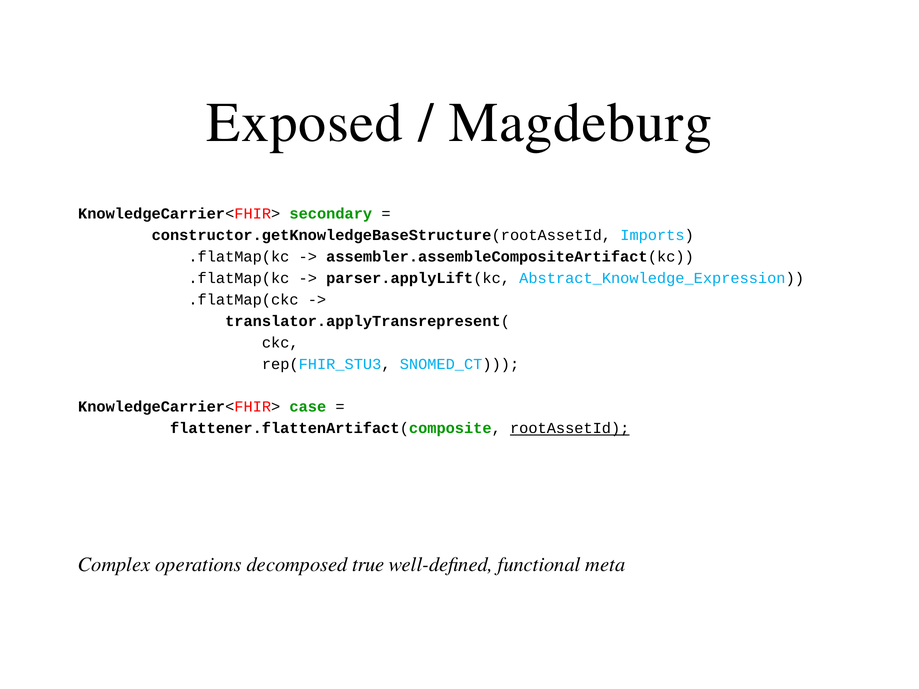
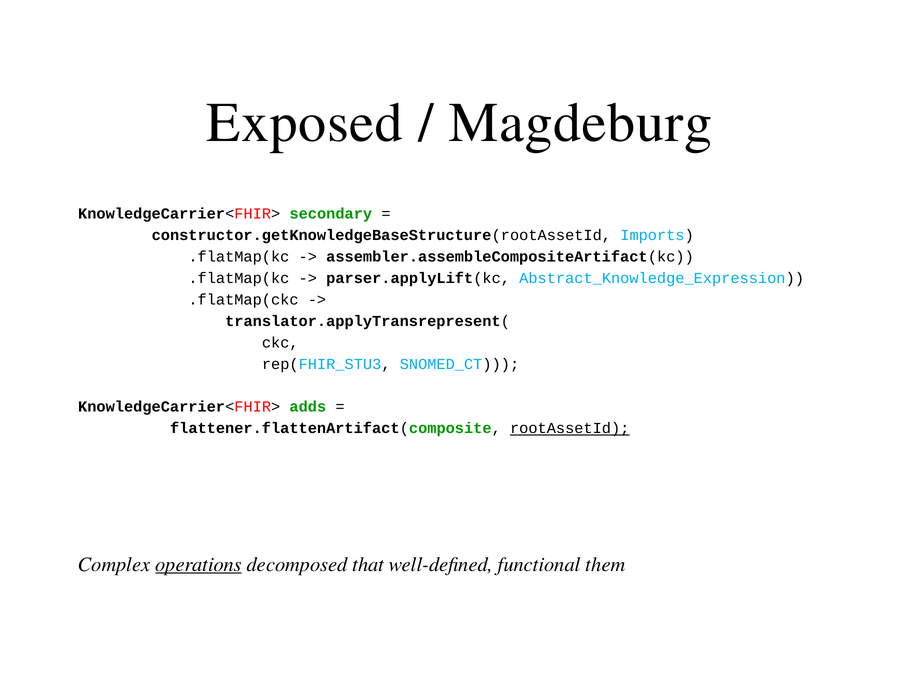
case: case -> adds
operations underline: none -> present
true: true -> that
meta: meta -> them
